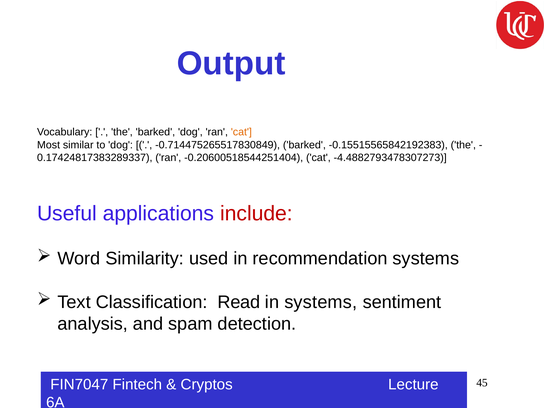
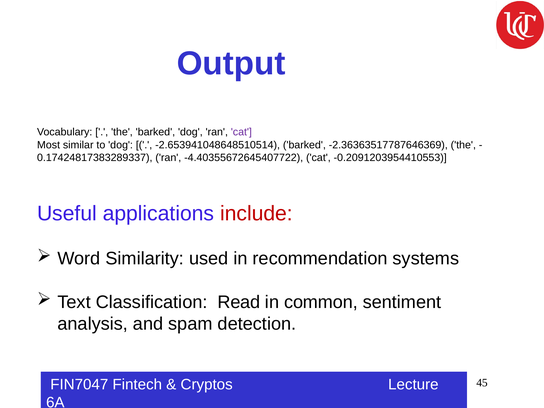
cat at (241, 132) colour: orange -> purple
-0.714475265517830849: -0.714475265517830849 -> -2.653941048648510514
-0.15515565842192383: -0.15515565842192383 -> -2.36363517787646369
-0.20600518544251404: -0.20600518544251404 -> -4.40355672645407722
-4.4882793478307273: -4.4882793478307273 -> -0.2091203954410553
in systems: systems -> common
